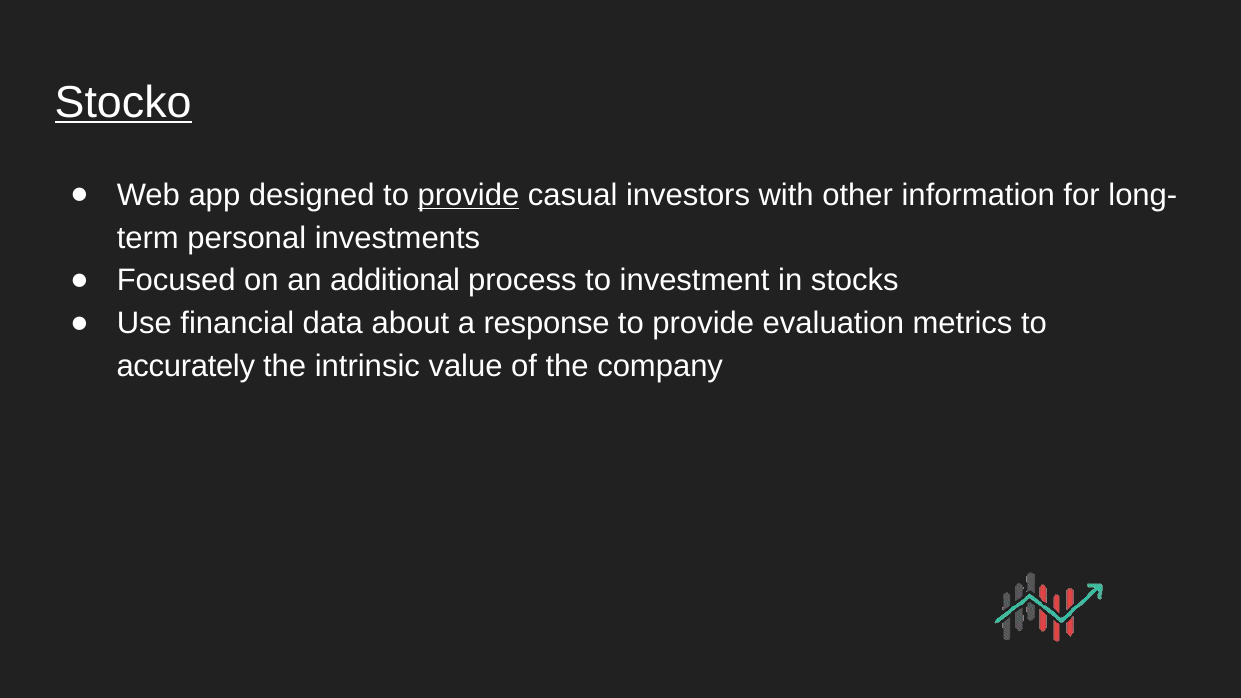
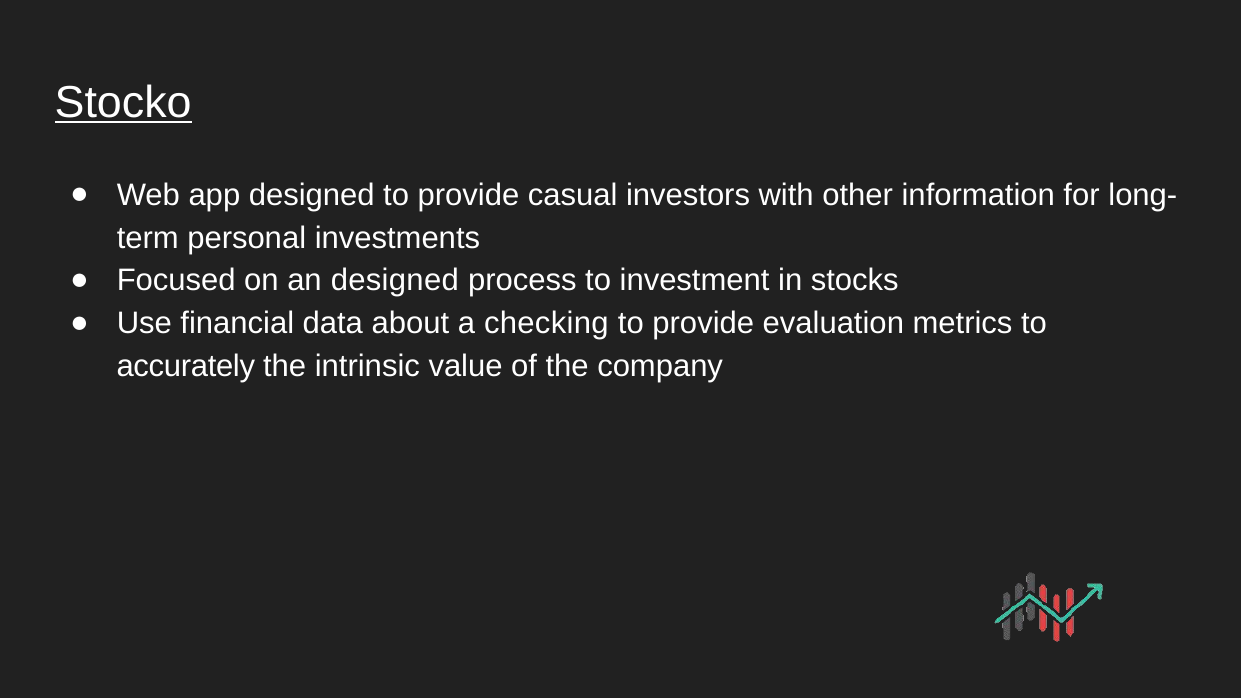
provide at (469, 195) underline: present -> none
an additional: additional -> designed
response: response -> checking
